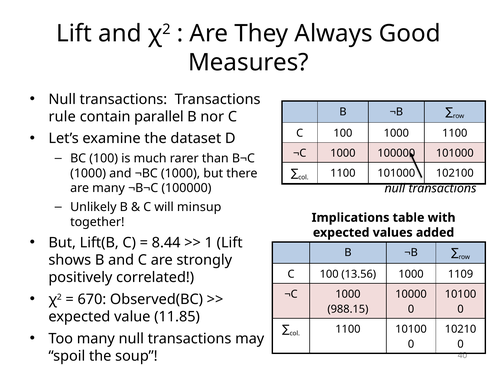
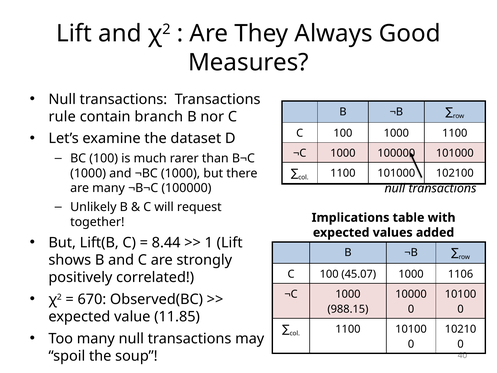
parallel: parallel -> branch
minsup: minsup -> request
13.56: 13.56 -> 45.07
1109: 1109 -> 1106
